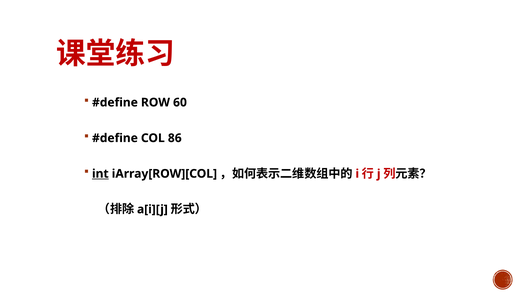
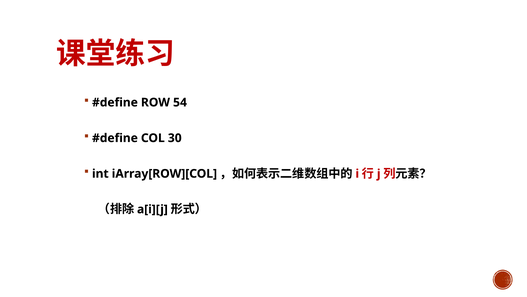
60: 60 -> 54
86: 86 -> 30
int underline: present -> none
